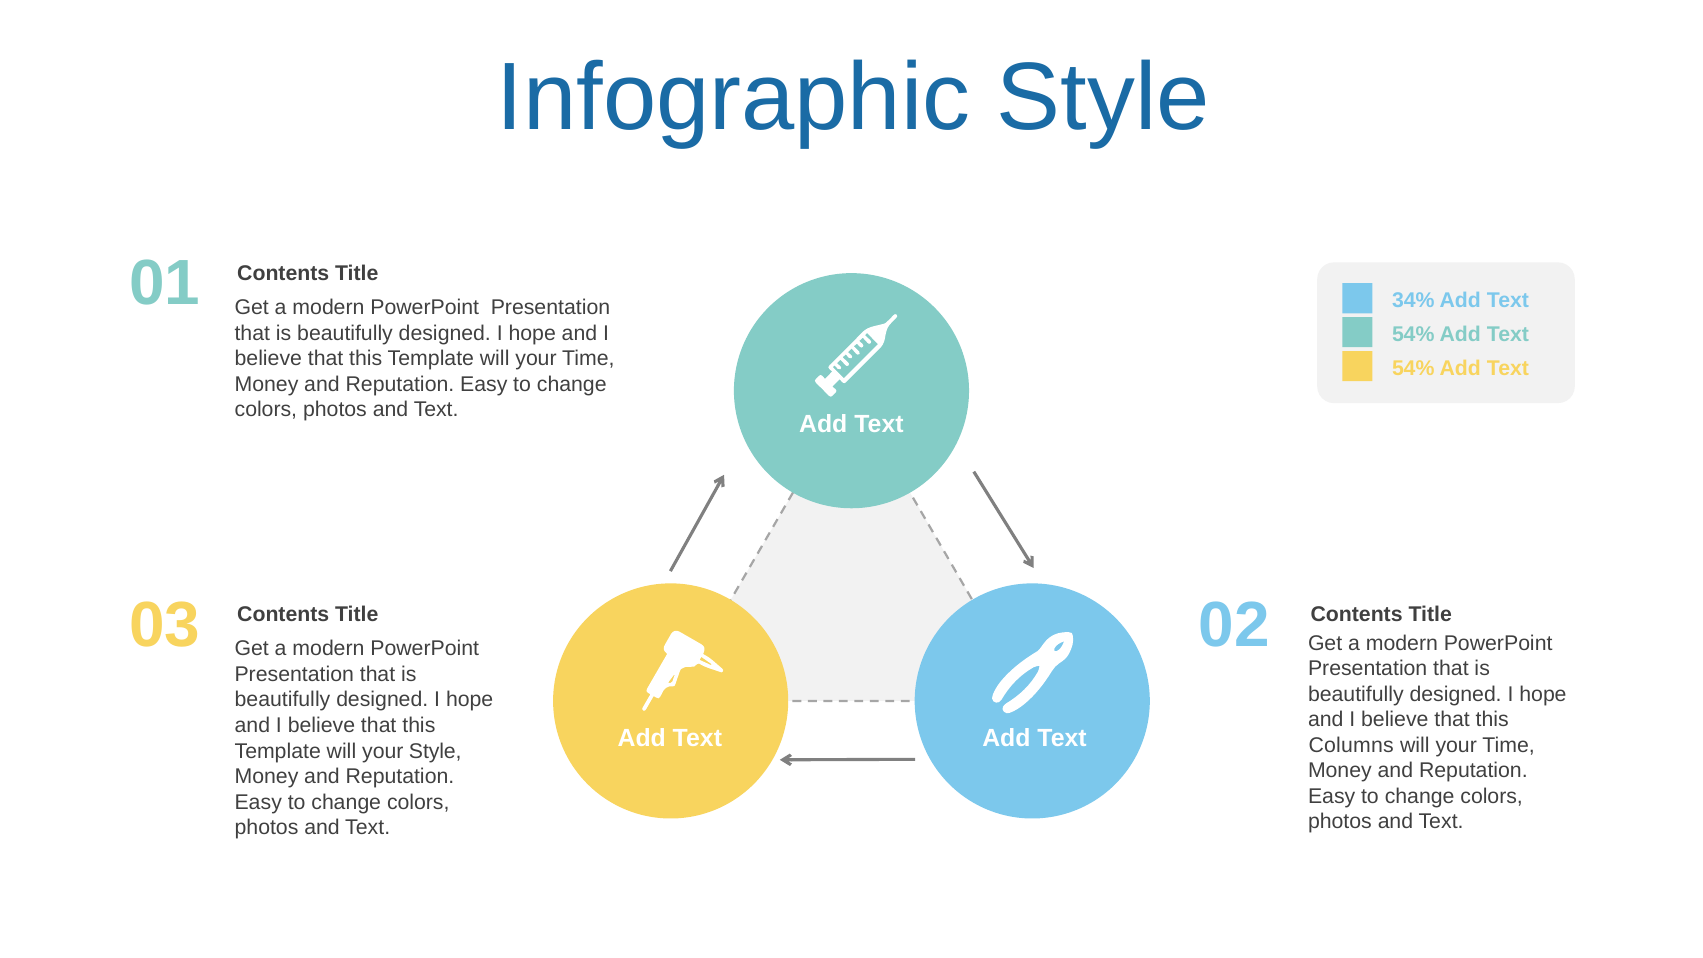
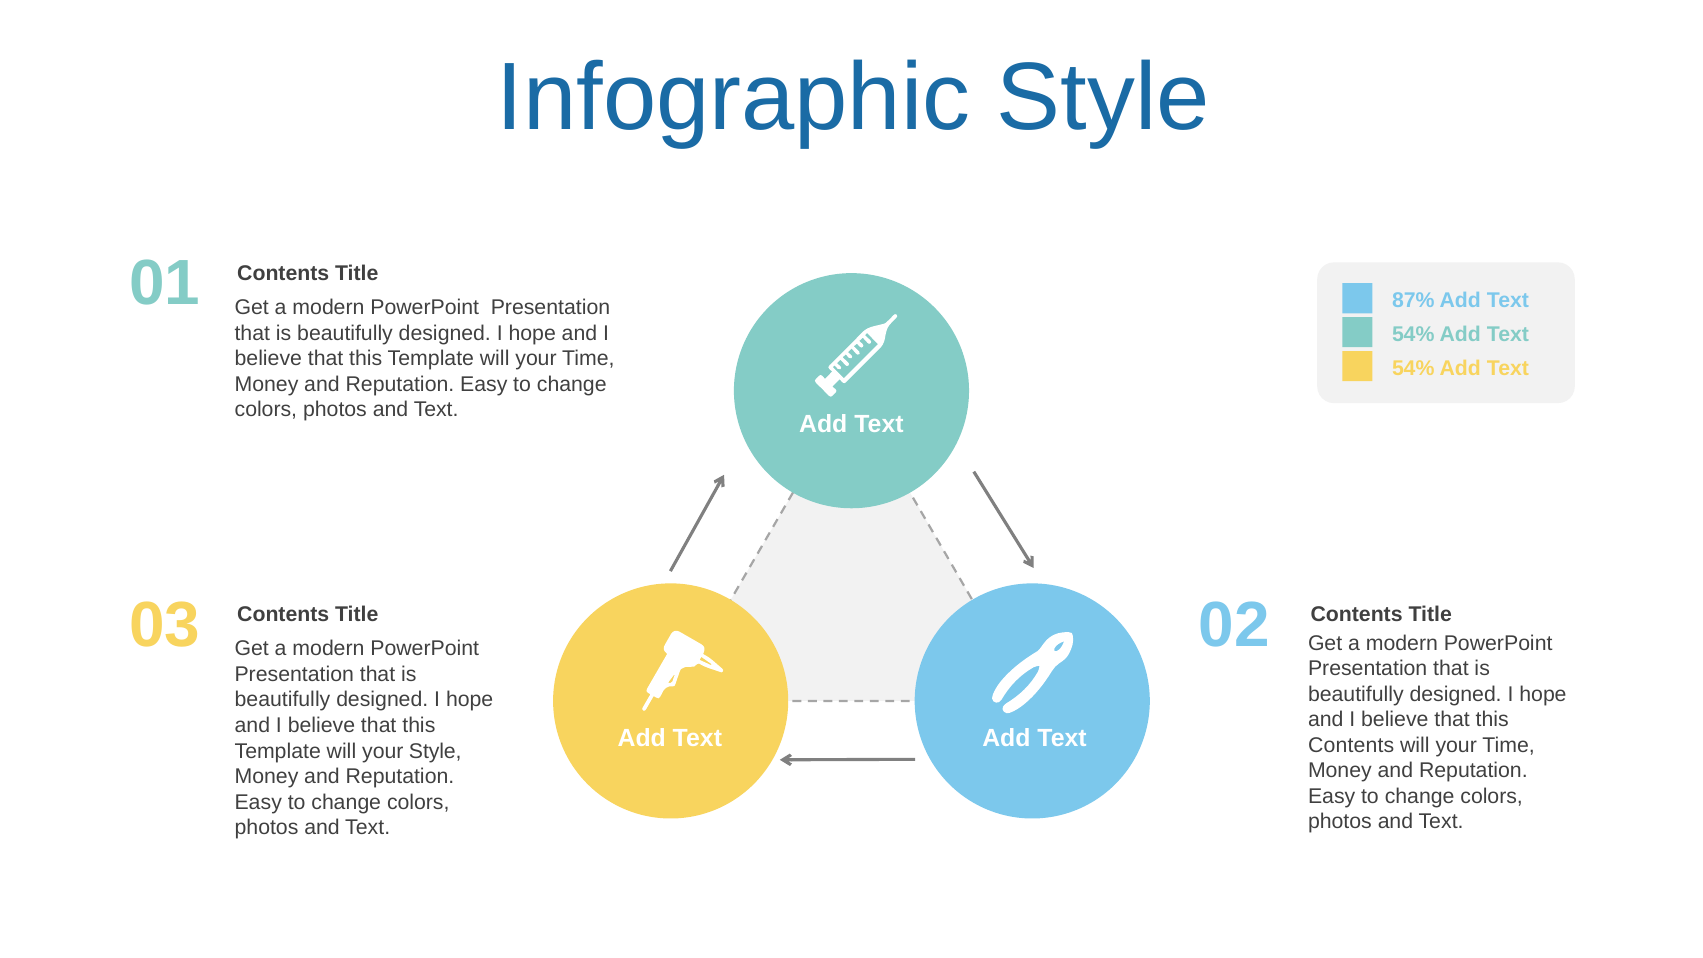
34%: 34% -> 87%
Columns at (1351, 745): Columns -> Contents
